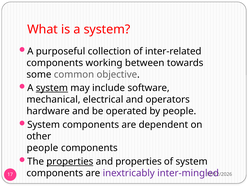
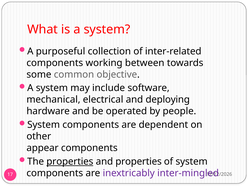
system at (52, 88) underline: present -> none
operators: operators -> deploying
people at (42, 148): people -> appear
